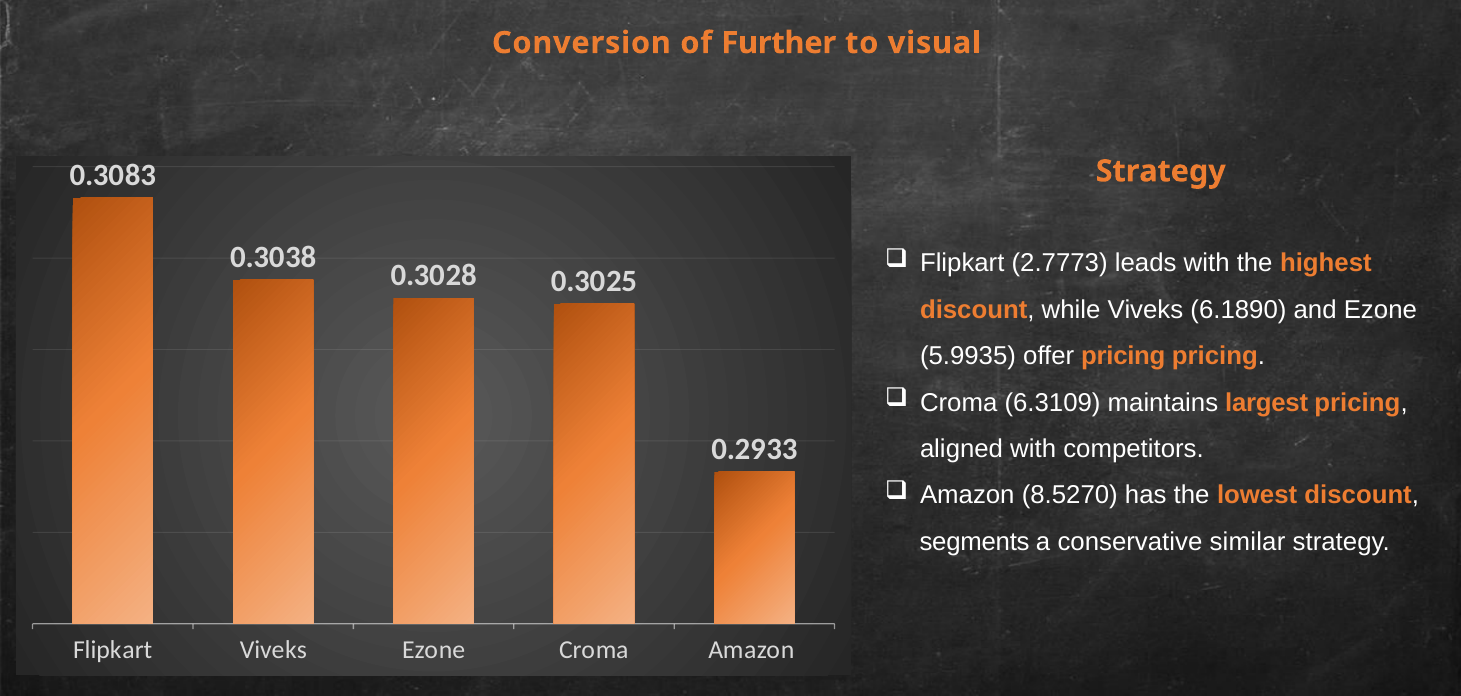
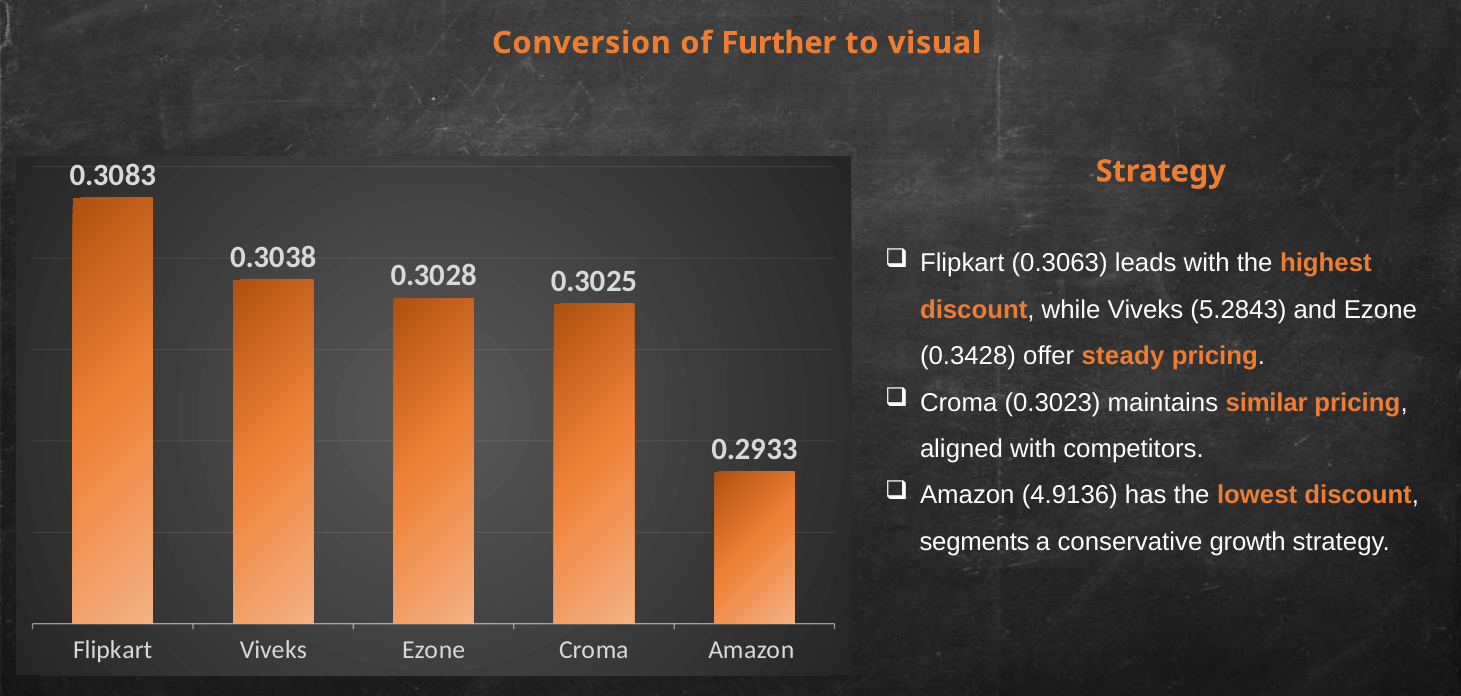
2.7773: 2.7773 -> 0.3063
6.1890: 6.1890 -> 5.2843
5.9935: 5.9935 -> 0.3428
offer pricing: pricing -> steady
6.3109: 6.3109 -> 0.3023
largest: largest -> similar
8.5270: 8.5270 -> 4.9136
similar: similar -> growth
